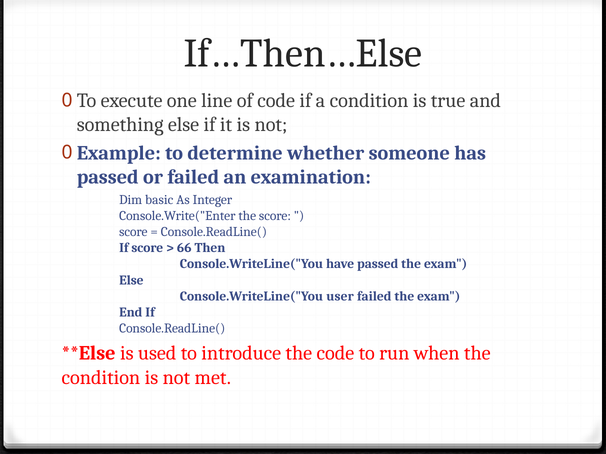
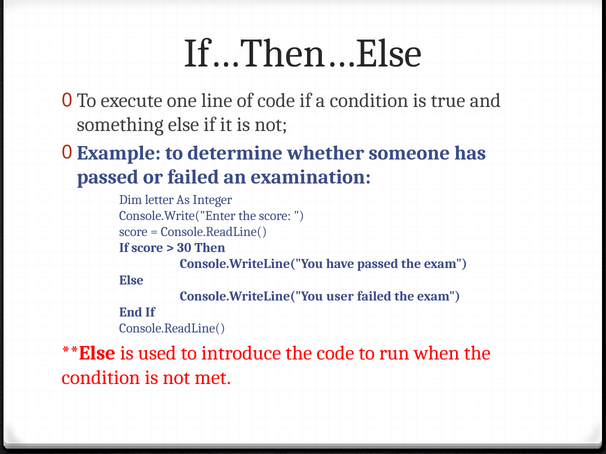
basic: basic -> letter
66: 66 -> 30
